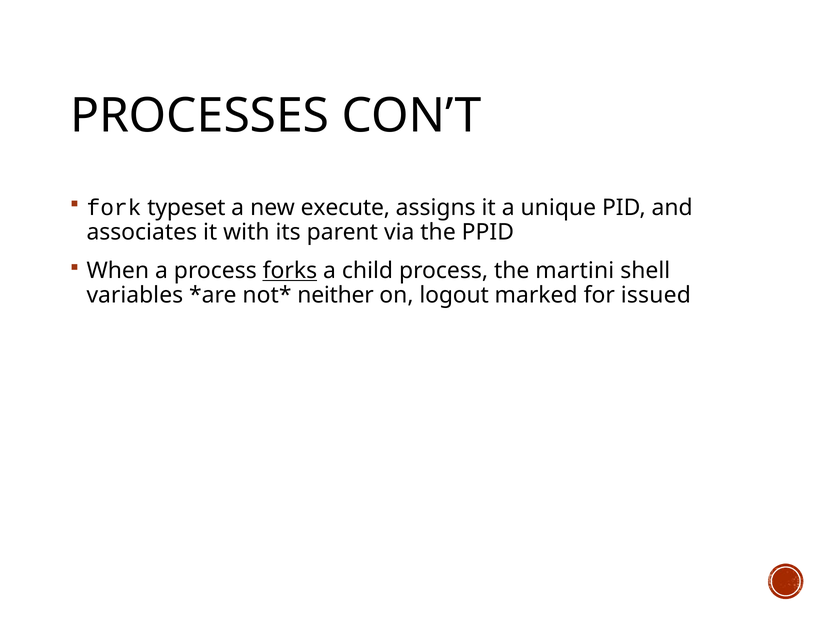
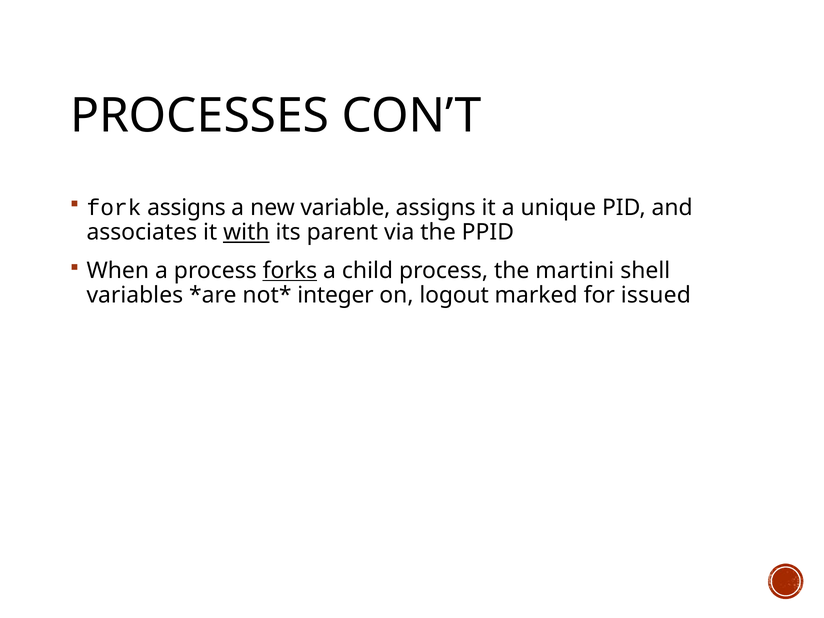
fork typeset: typeset -> assigns
execute: execute -> variable
with underline: none -> present
neither: neither -> integer
